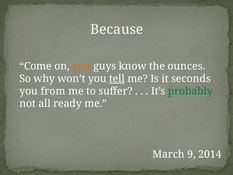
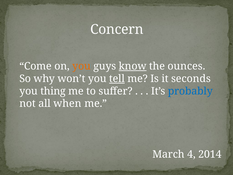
Because: Because -> Concern
know underline: none -> present
from: from -> thing
probably colour: green -> blue
ready: ready -> when
9: 9 -> 4
